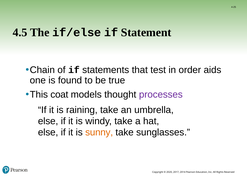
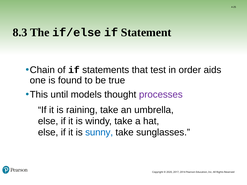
4.5: 4.5 -> 8.3
coat: coat -> until
sunny colour: orange -> blue
